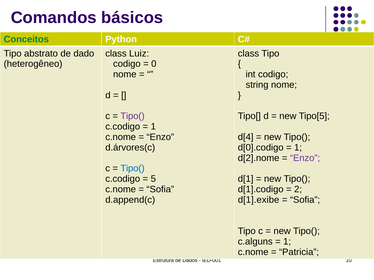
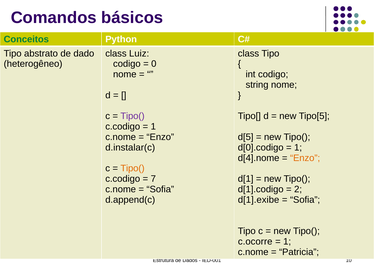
d[4: d[4 -> d[5
d.árvores(c: d.árvores(c -> d.instalar(c
d[2].nome: d[2].nome -> d[4].nome
Enzo at (305, 158) colour: purple -> orange
Tipo( at (133, 169) colour: blue -> orange
5: 5 -> 7
c.alguns: c.alguns -> c.ocorre
